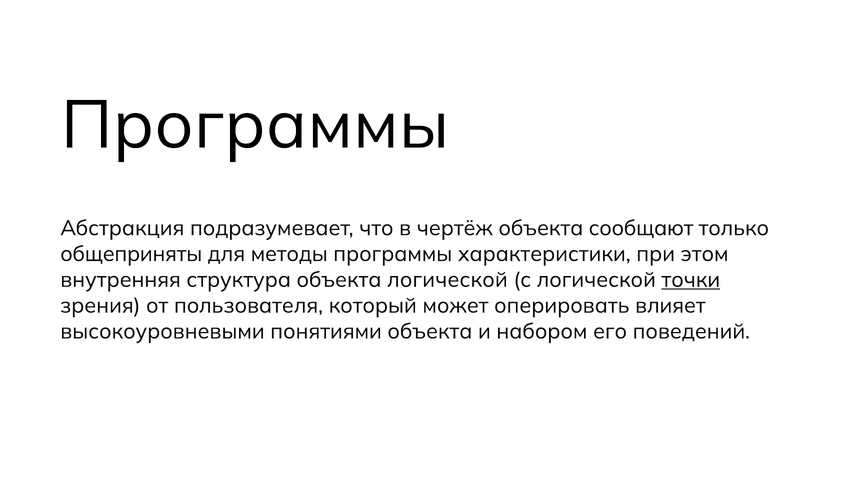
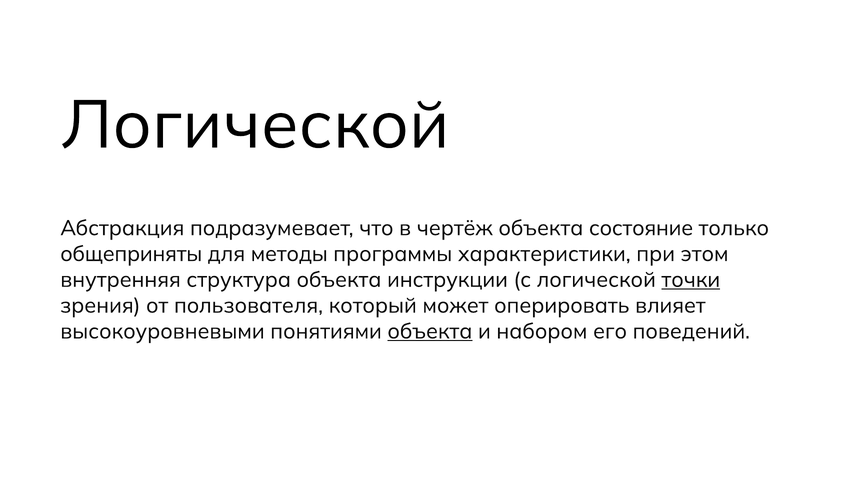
Программы at (255, 125): Программы -> Логической
сообщают: сообщают -> состояние
объекта логической: логической -> инструкции
объекта at (430, 331) underline: none -> present
